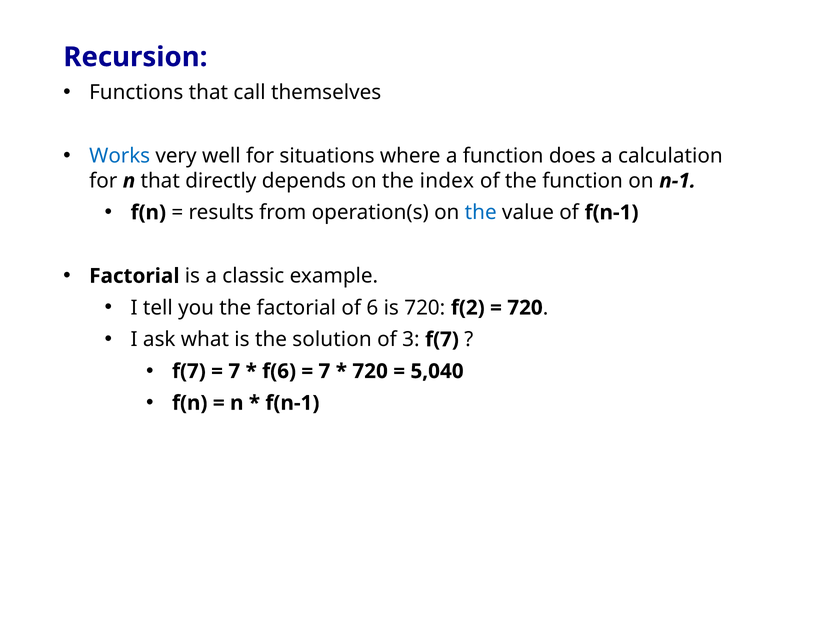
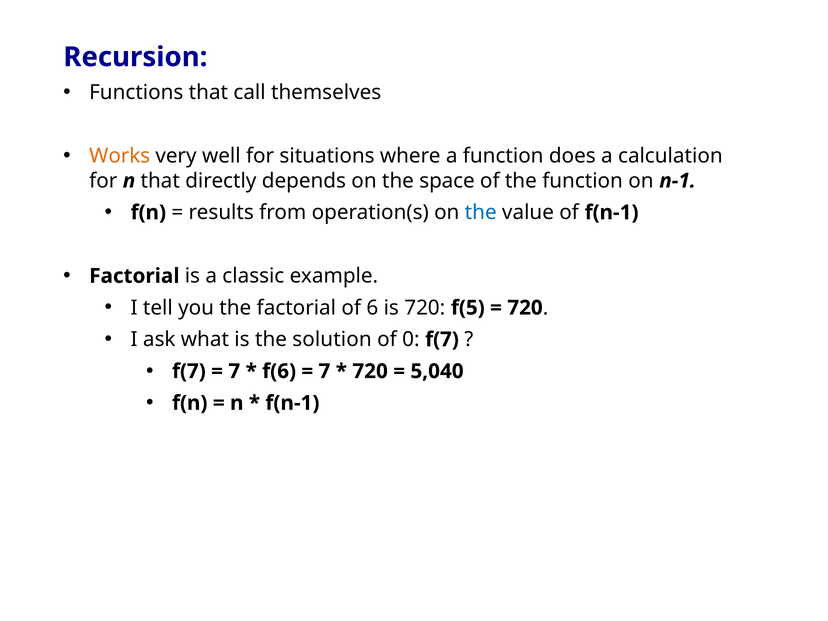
Works colour: blue -> orange
index: index -> space
f(2: f(2 -> f(5
3: 3 -> 0
